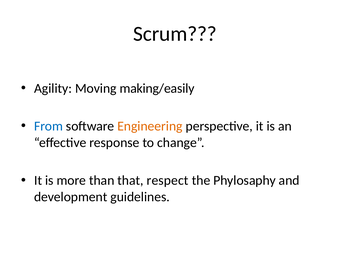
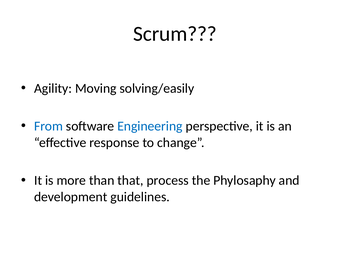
making/easily: making/easily -> solving/easily
Engineering colour: orange -> blue
respect: respect -> process
